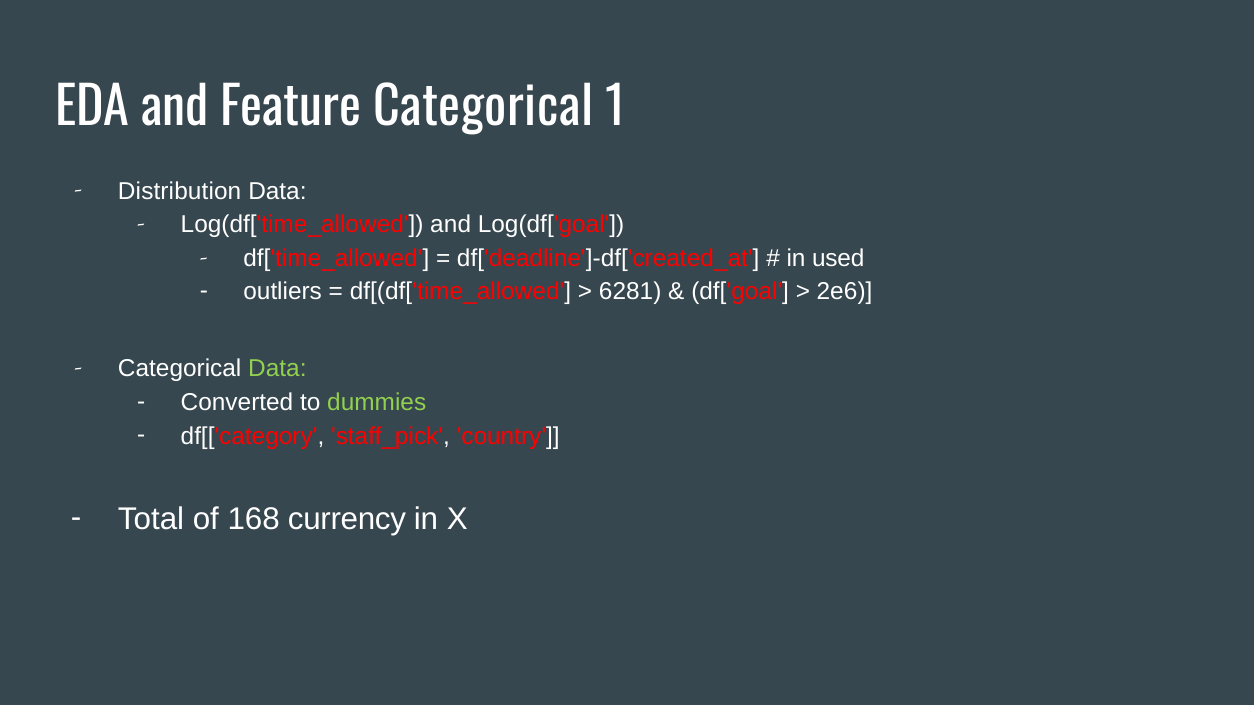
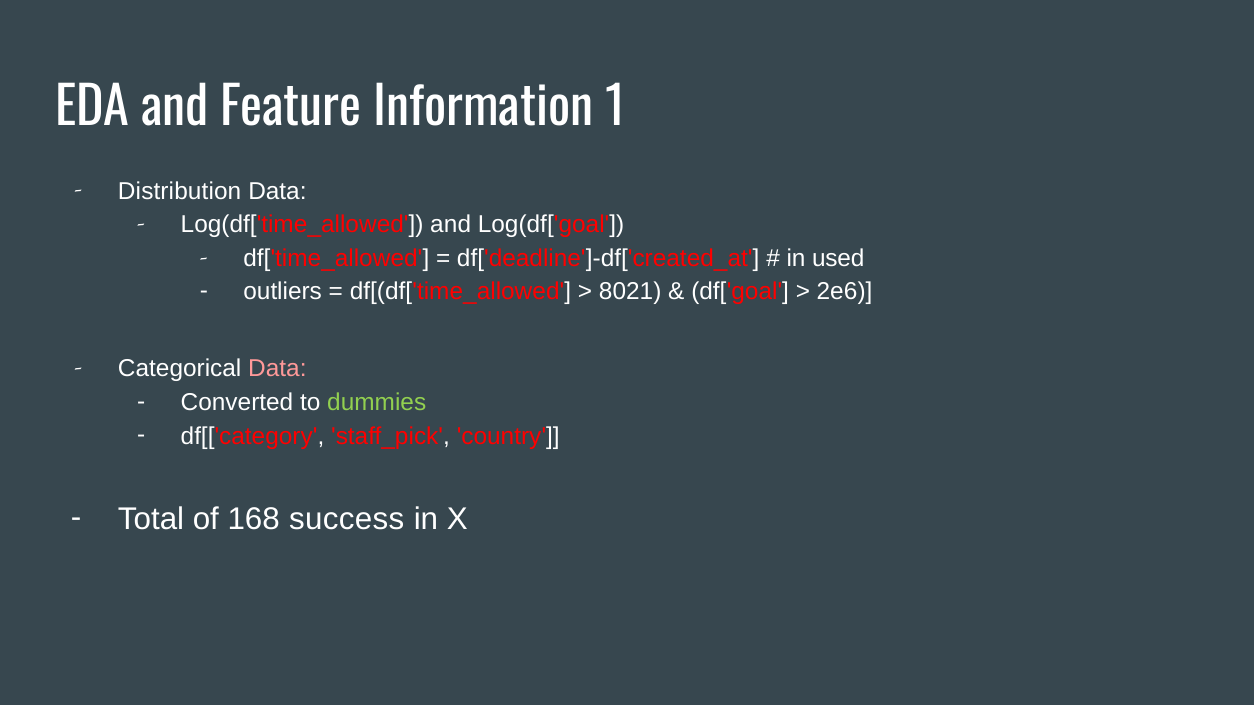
Feature Categorical: Categorical -> Information
6281: 6281 -> 8021
Data at (277, 369) colour: light green -> pink
currency: currency -> success
